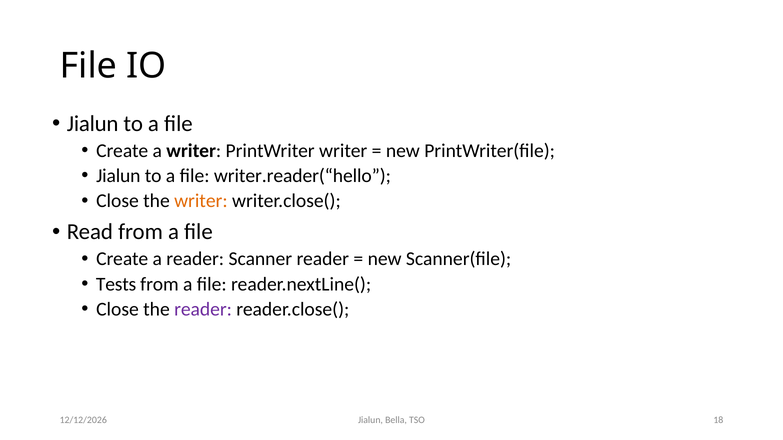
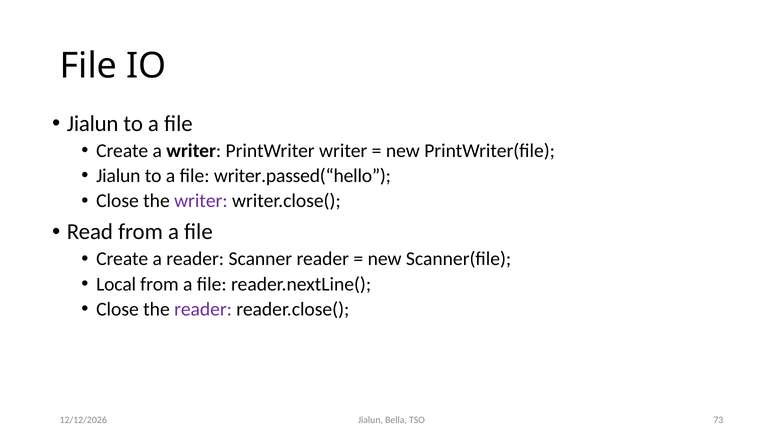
writer.reader(“hello: writer.reader(“hello -> writer.passed(“hello
writer at (201, 201) colour: orange -> purple
Tests: Tests -> Local
18: 18 -> 73
